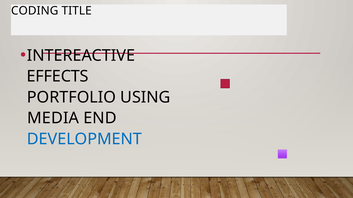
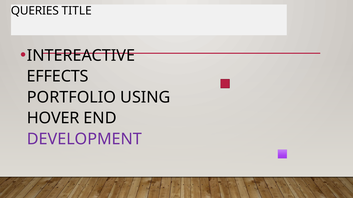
CODING: CODING -> QUERIES
MEDIA: MEDIA -> HOVER
DEVELOPMENT colour: blue -> purple
